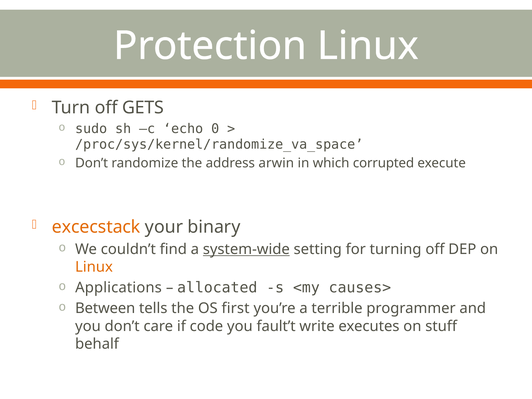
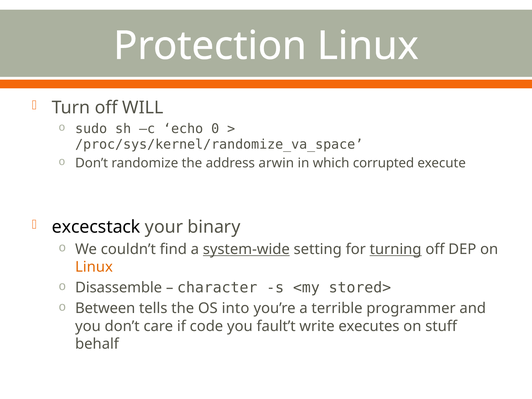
GETS: GETS -> WILL
excecstack colour: orange -> black
turning underline: none -> present
Applications: Applications -> Disassemble
allocated: allocated -> character
causes>: causes> -> stored>
first: first -> into
